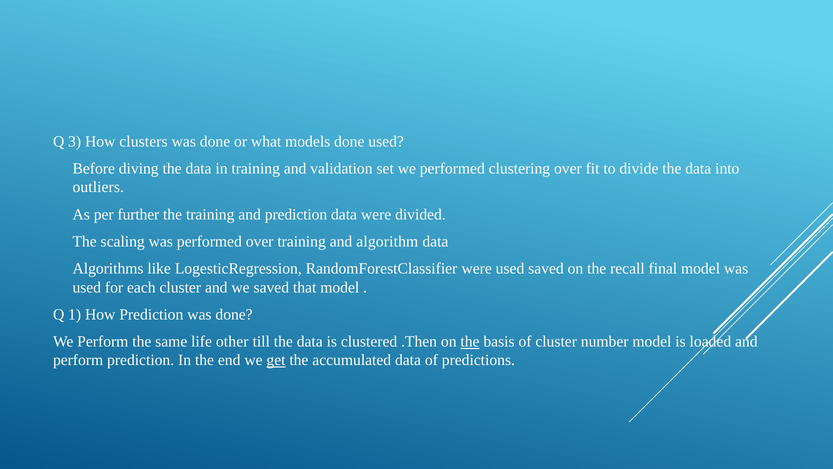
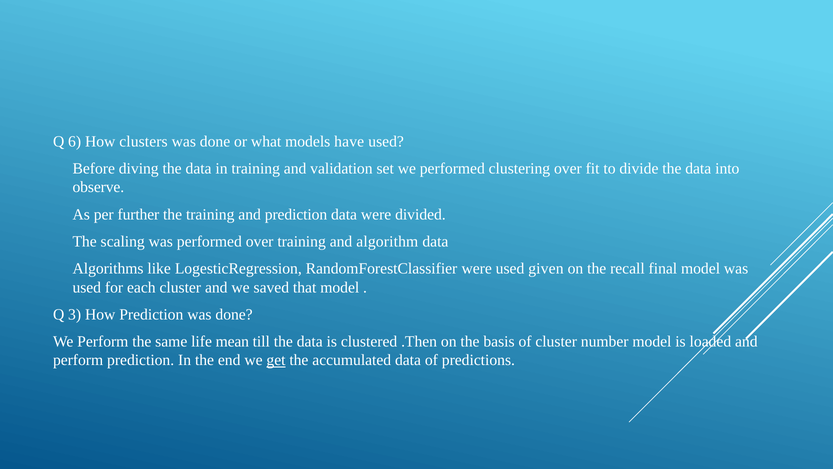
3: 3 -> 6
models done: done -> have
outliers: outliers -> observe
used saved: saved -> given
1: 1 -> 3
other: other -> mean
the at (470, 341) underline: present -> none
